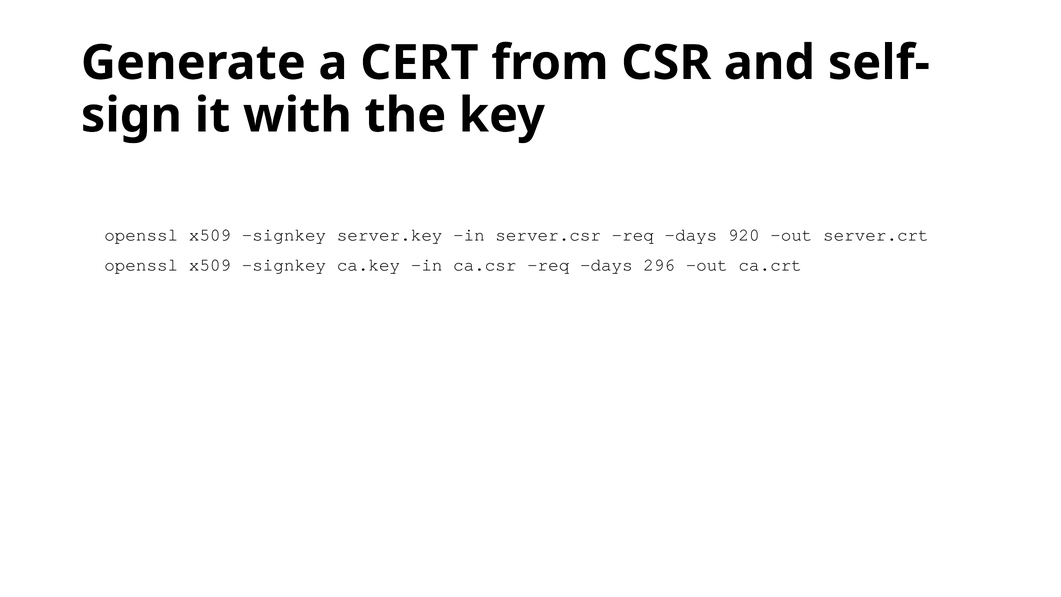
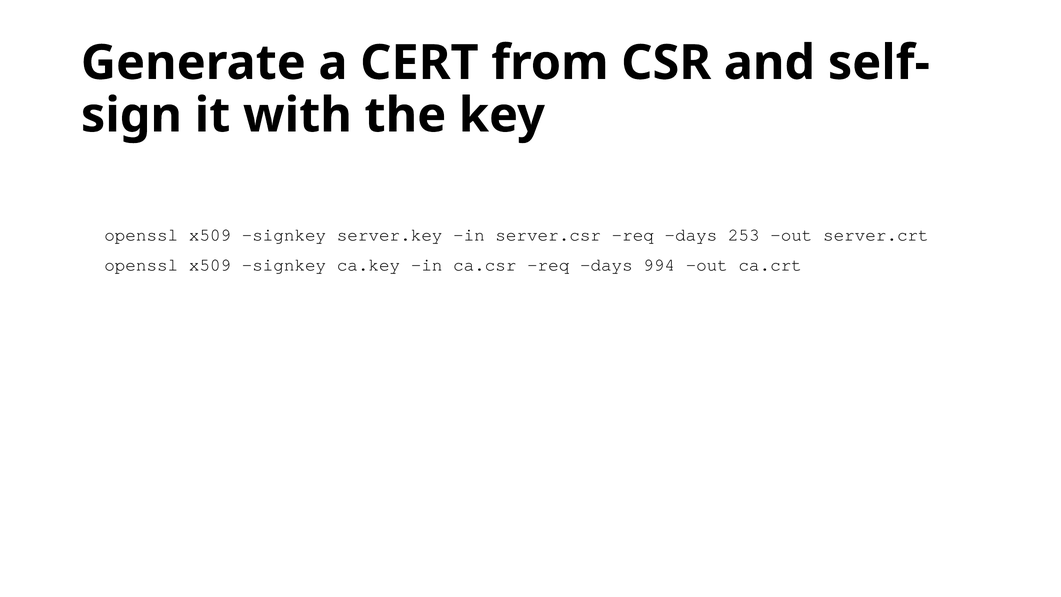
920: 920 -> 253
296: 296 -> 994
